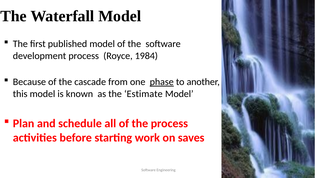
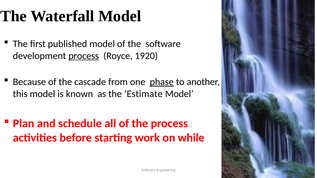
process at (84, 56) underline: none -> present
1984: 1984 -> 1920
saves: saves -> while
